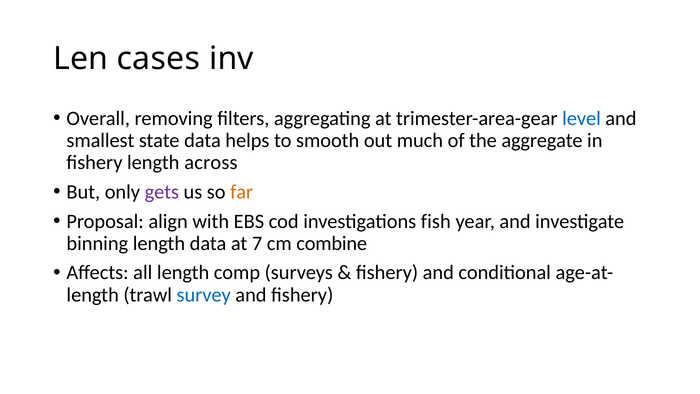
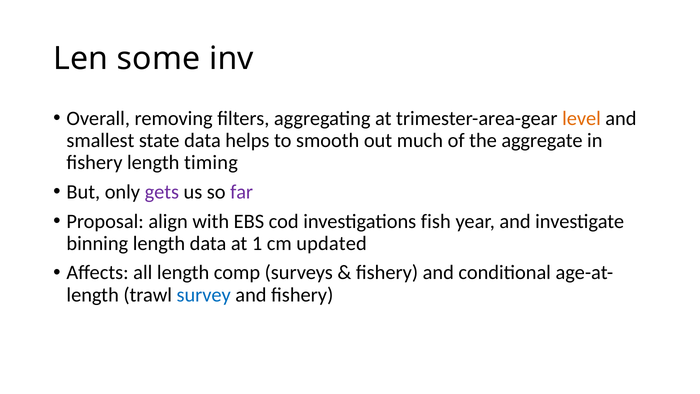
cases: cases -> some
level colour: blue -> orange
across: across -> timing
far colour: orange -> purple
7: 7 -> 1
combine: combine -> updated
